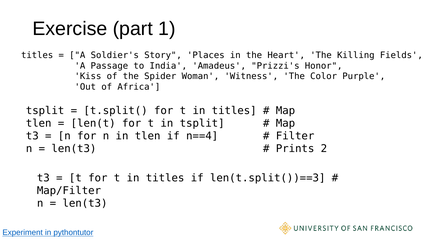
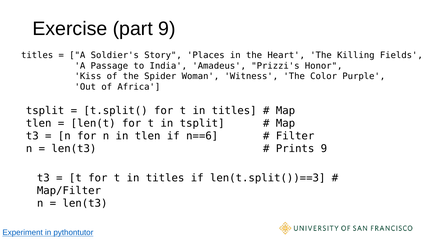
part 1: 1 -> 9
n==4: n==4 -> n==6
Prints 2: 2 -> 9
